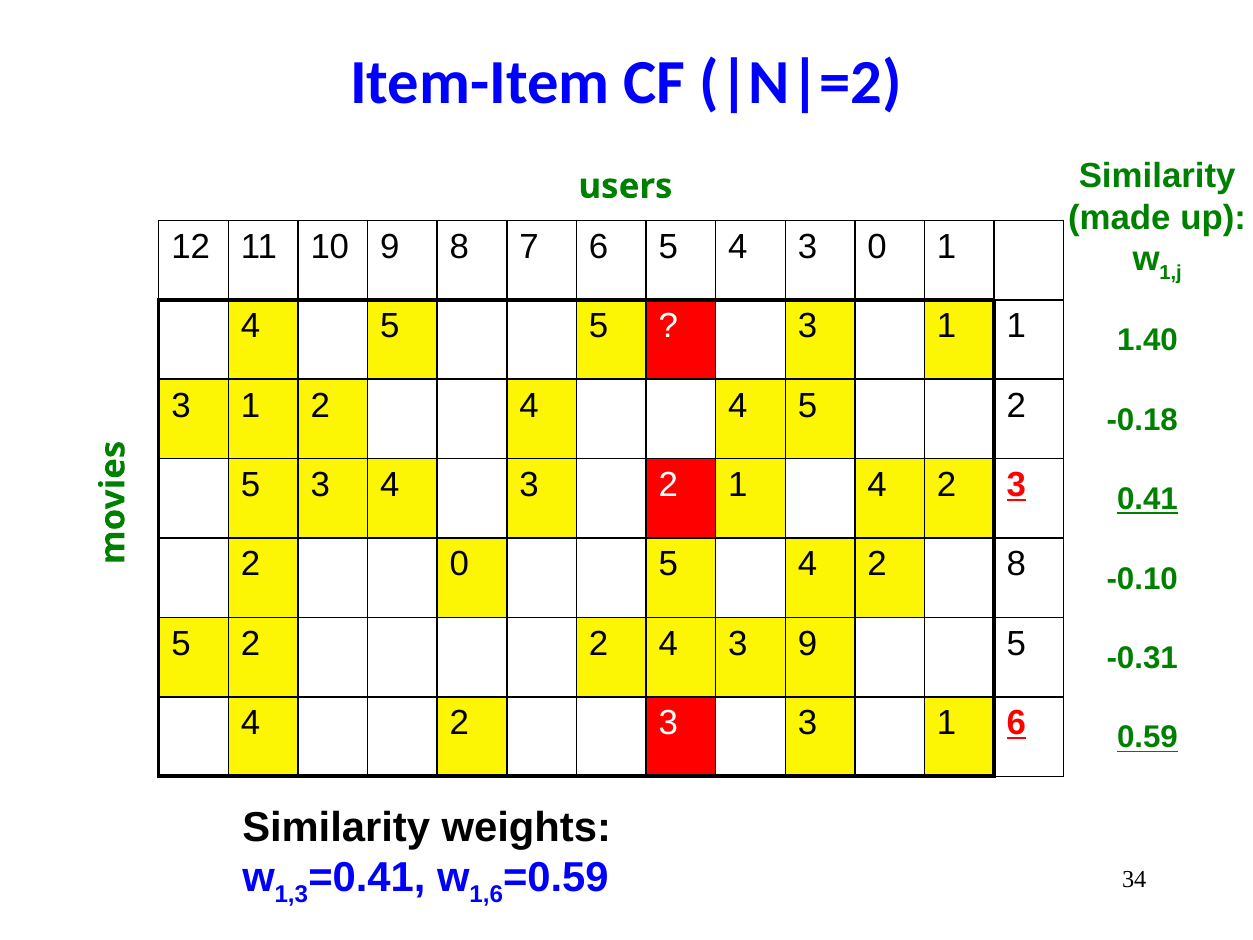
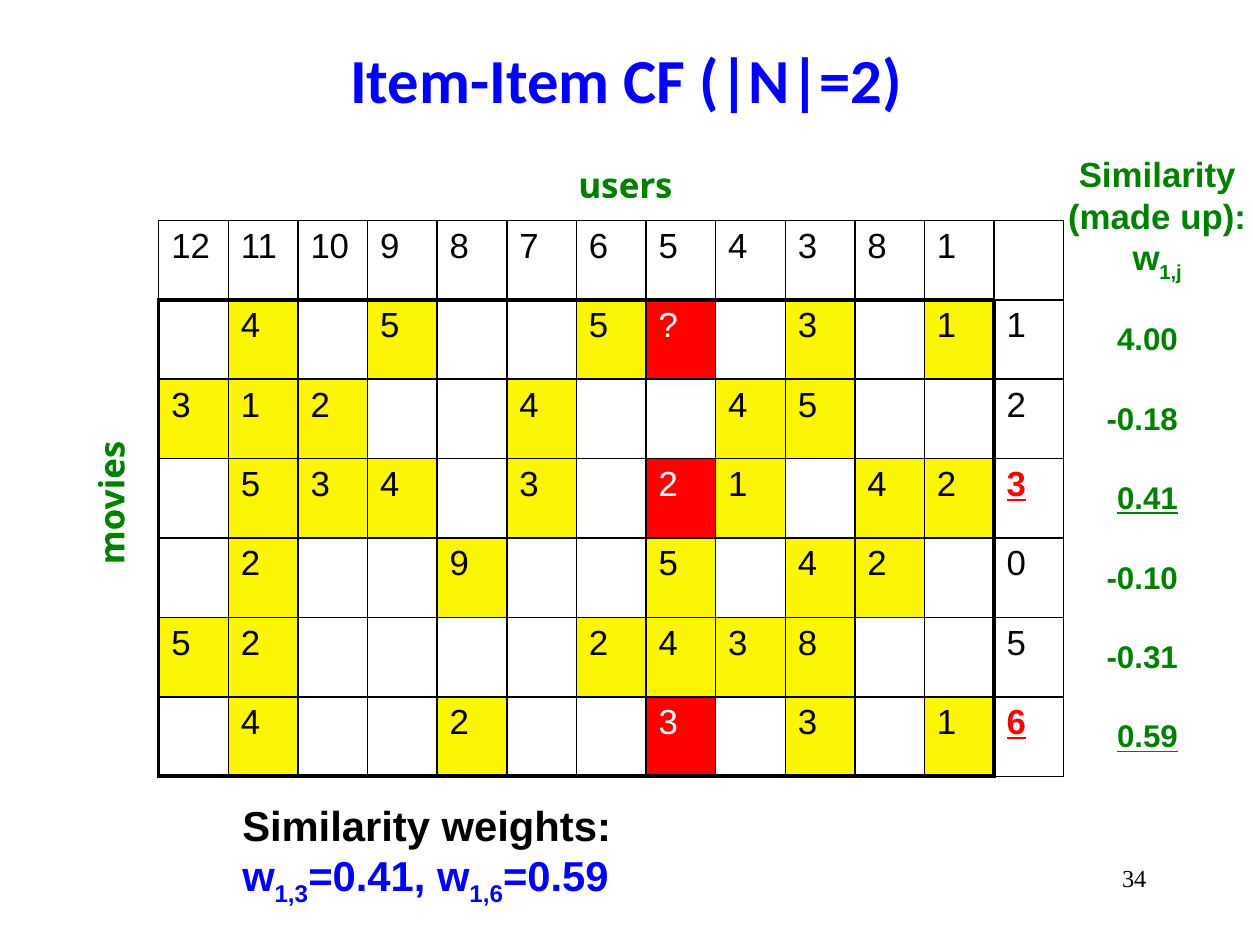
5 4 3 0: 0 -> 8
1.40: 1.40 -> 4.00
2 0: 0 -> 9
2 8: 8 -> 0
2 4 3 9: 9 -> 8
